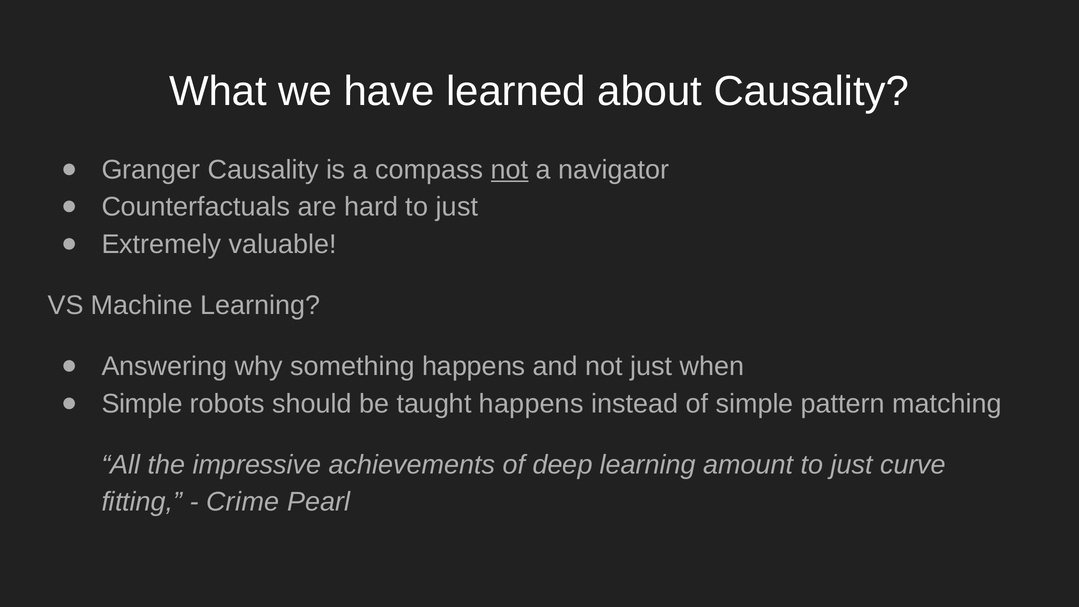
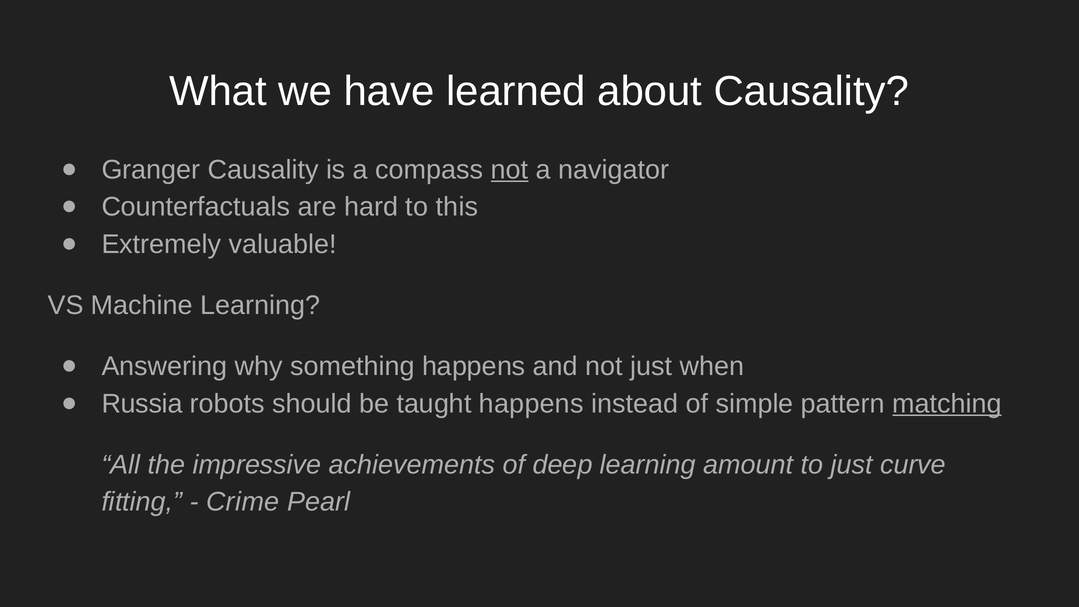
hard to just: just -> this
Simple at (142, 404): Simple -> Russia
matching underline: none -> present
